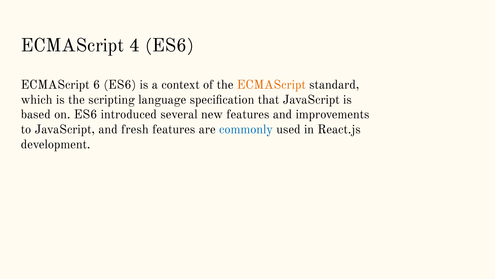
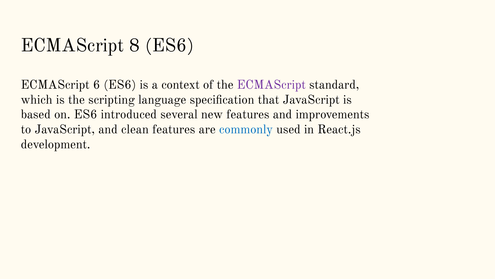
4: 4 -> 8
ECMAScript at (271, 85) colour: orange -> purple
fresh: fresh -> clean
